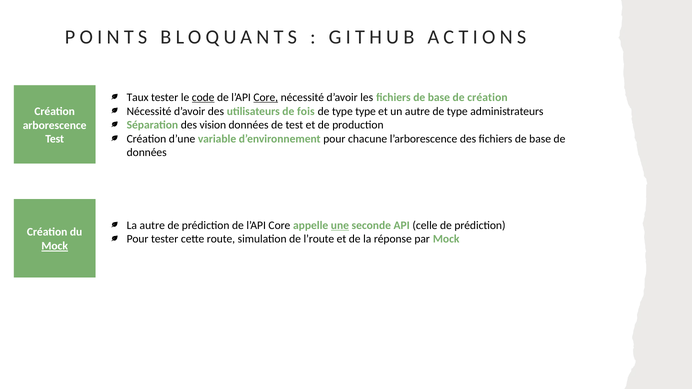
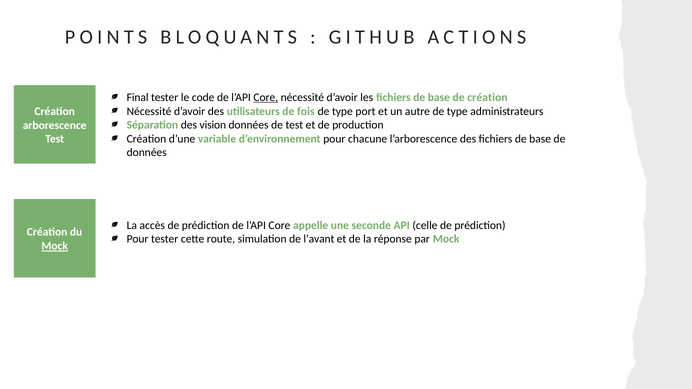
Taux: Taux -> Final
code underline: present -> none
type type: type -> port
La autre: autre -> accès
une underline: present -> none
l’route: l’route -> l’avant
